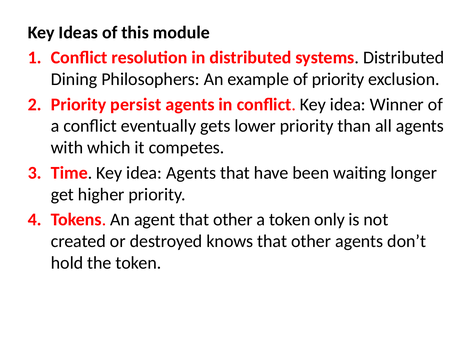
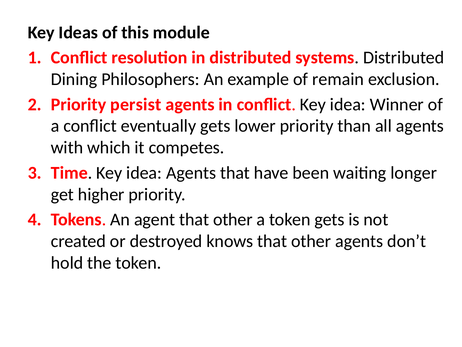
of priority: priority -> remain
token only: only -> gets
